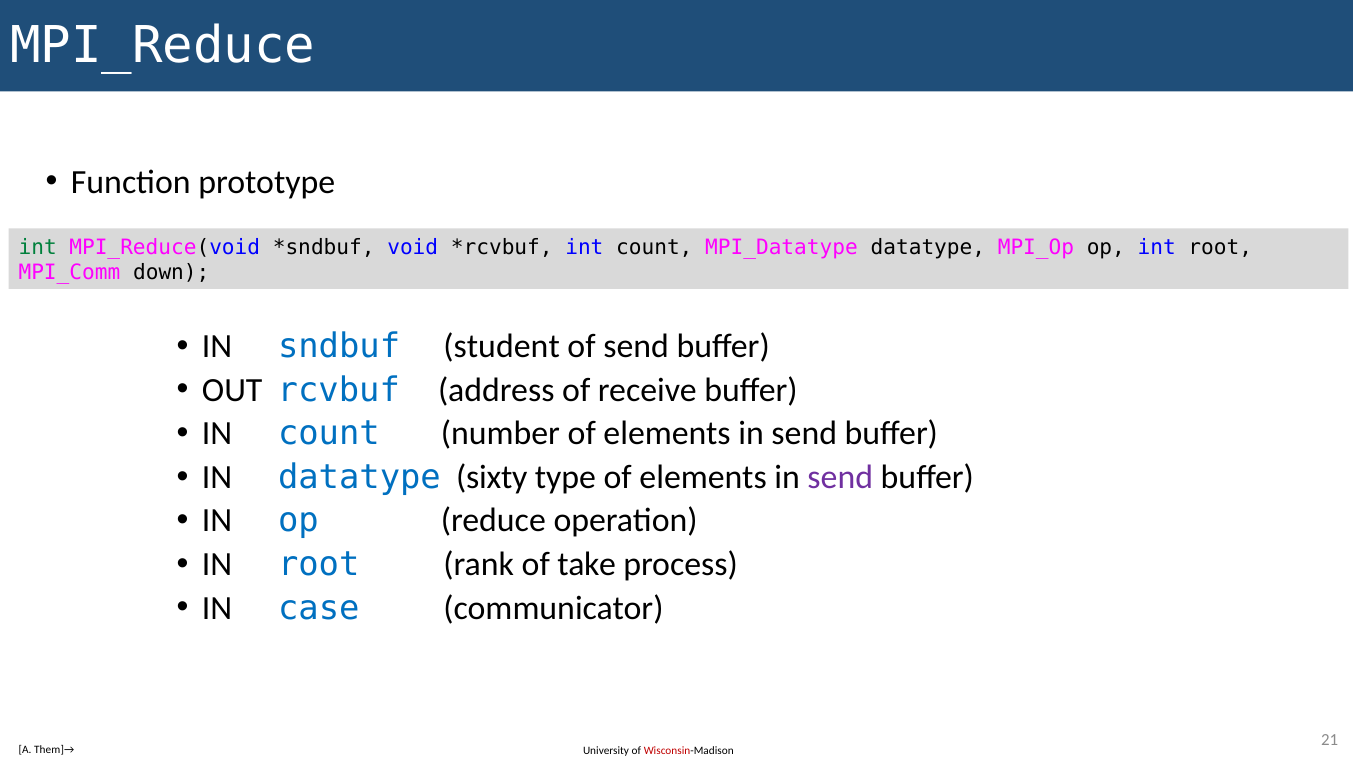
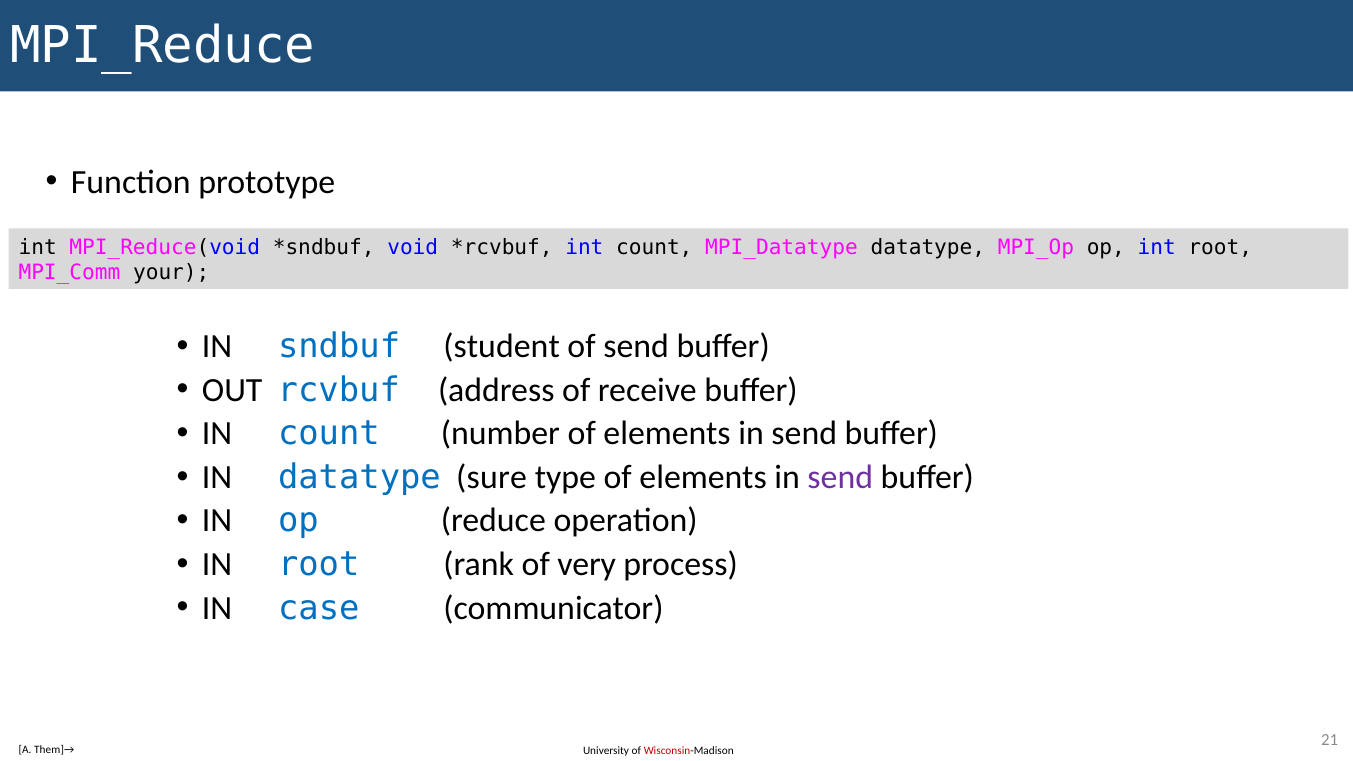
int at (38, 247) colour: green -> black
down: down -> your
sixty: sixty -> sure
take: take -> very
